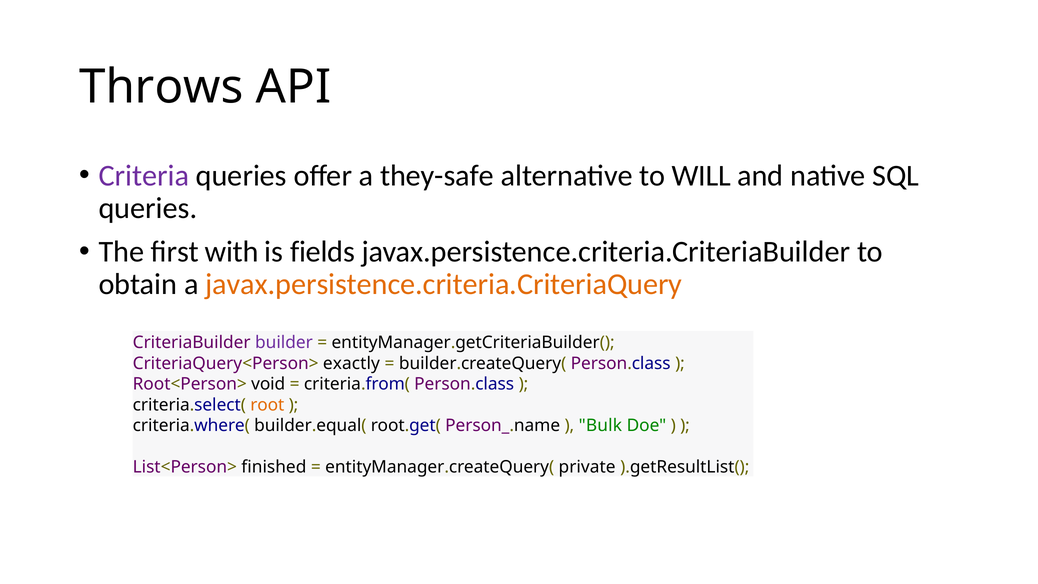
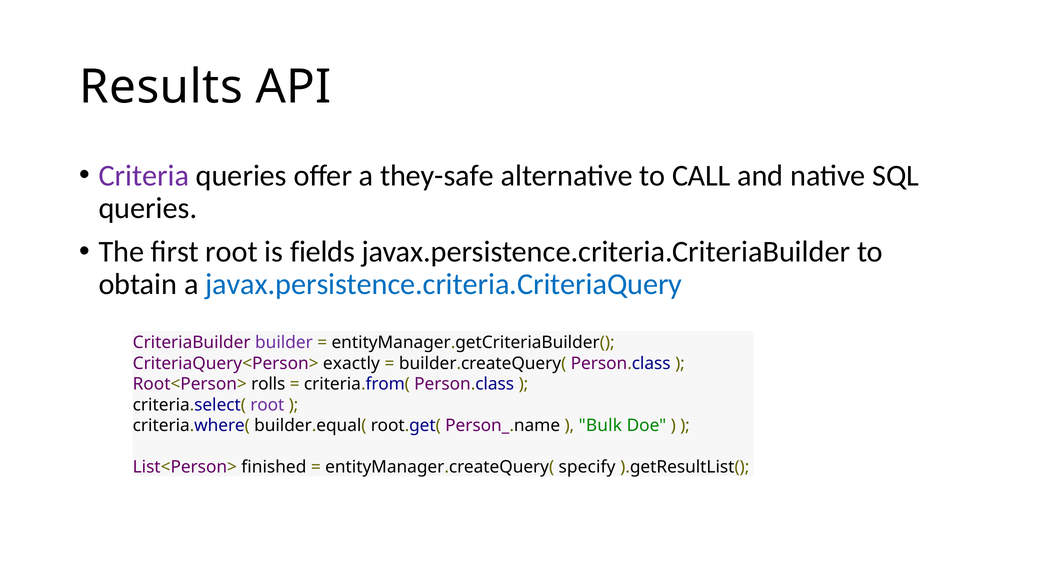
Throws: Throws -> Results
WILL: WILL -> CALL
first with: with -> root
javax.persistence.criteria.CriteriaQuery colour: orange -> blue
void: void -> rolls
root at (267, 405) colour: orange -> purple
private: private -> specify
